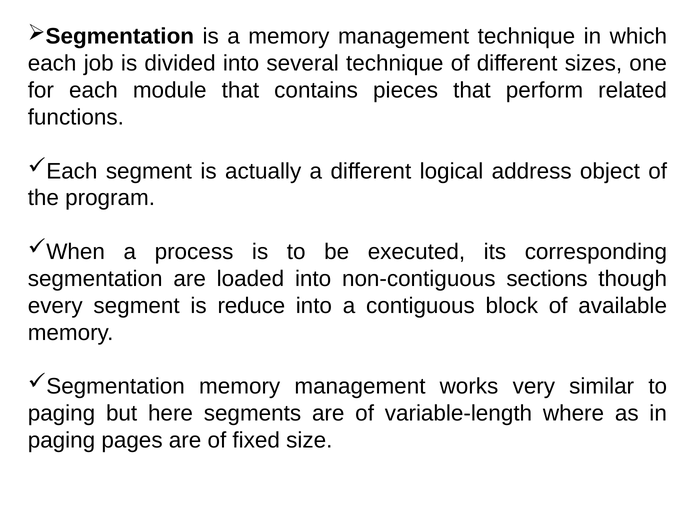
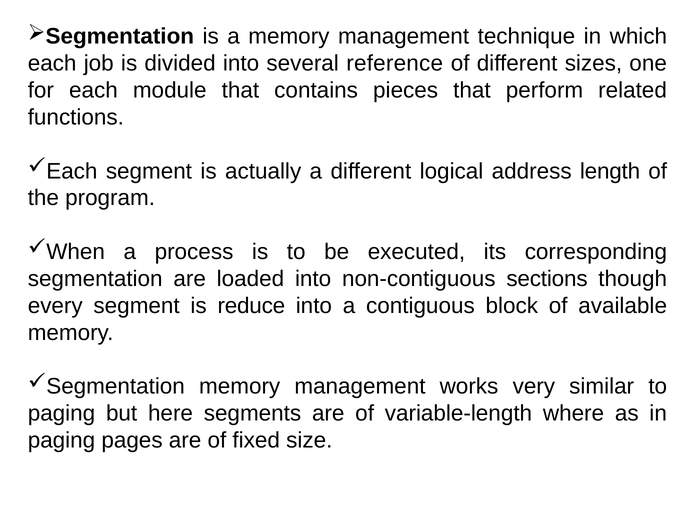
several technique: technique -> reference
object: object -> length
